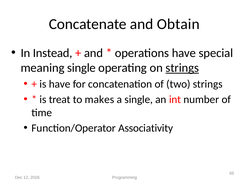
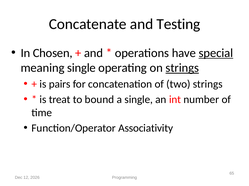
Obtain: Obtain -> Testing
Instead: Instead -> Chosen
special underline: none -> present
is have: have -> pairs
makes: makes -> bound
